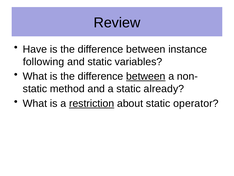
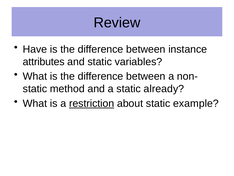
following: following -> attributes
between at (146, 76) underline: present -> none
operator: operator -> example
